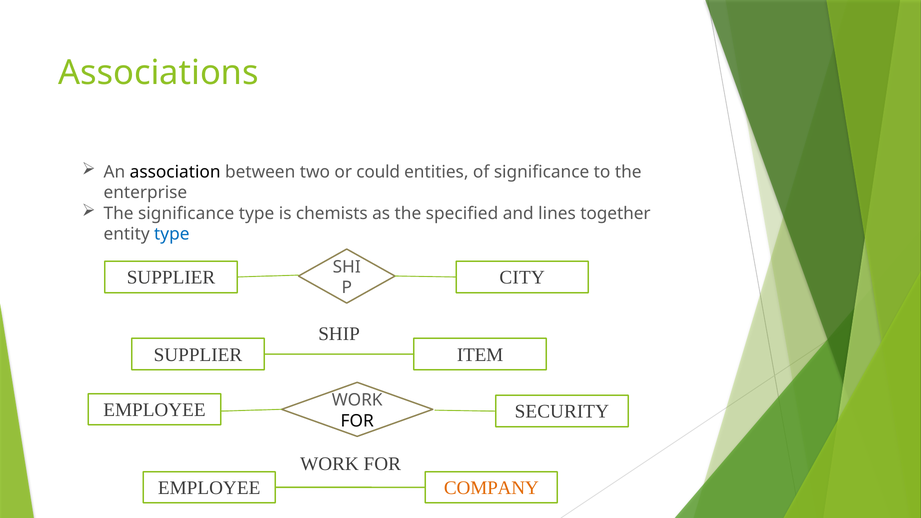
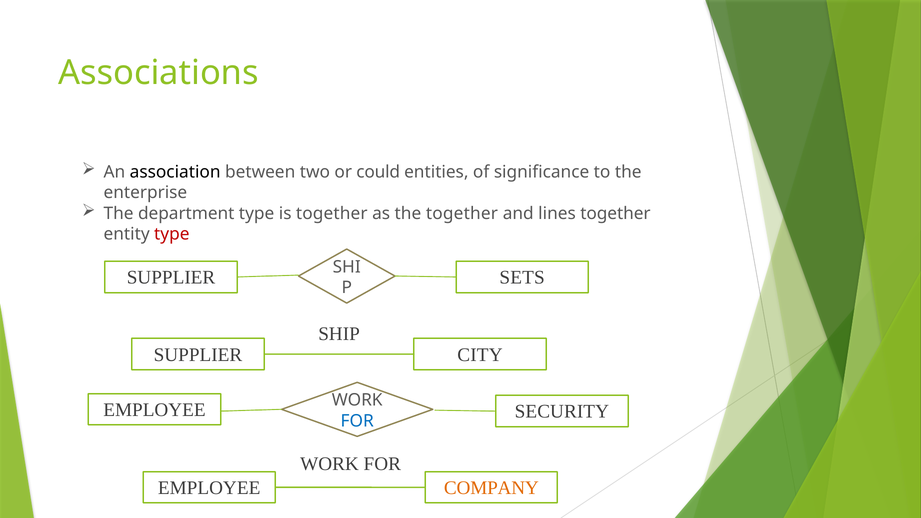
The significance: significance -> department
is chemists: chemists -> together
the specified: specified -> together
type at (172, 234) colour: blue -> red
CITY: CITY -> SETS
ITEM: ITEM -> CITY
FOR at (357, 421) colour: black -> blue
